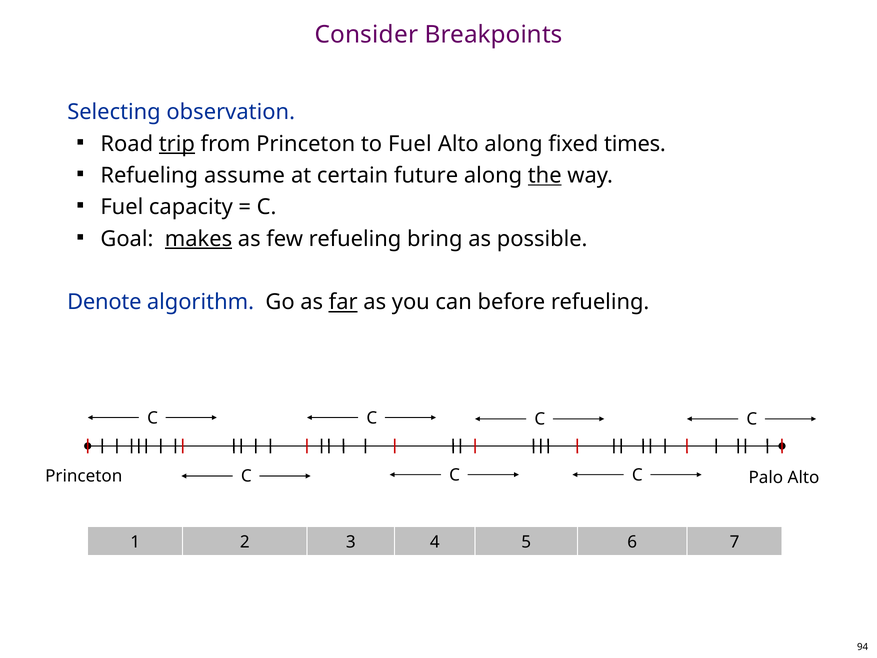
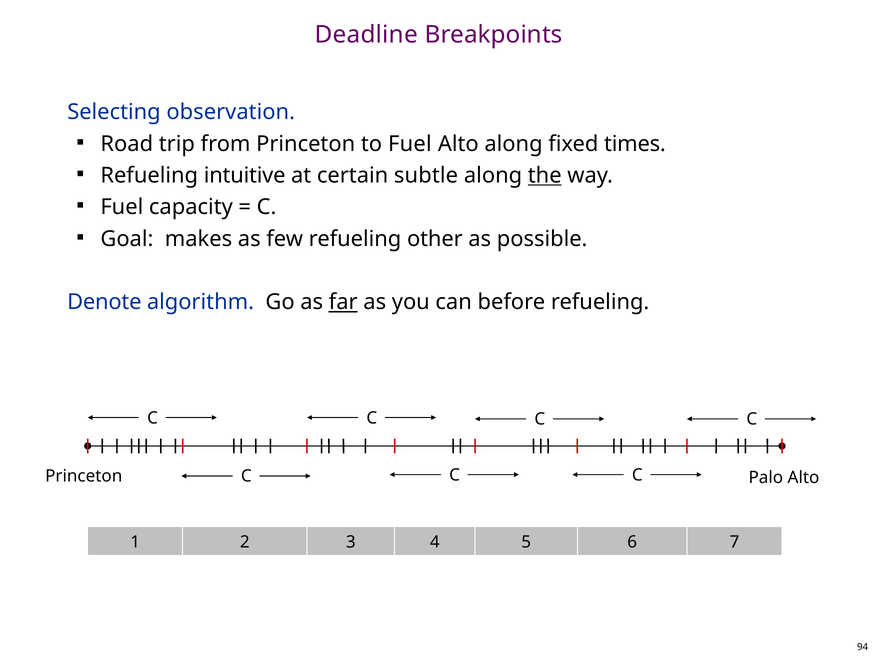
Consider: Consider -> Deadline
trip underline: present -> none
assume: assume -> intuitive
future: future -> subtle
makes underline: present -> none
bring: bring -> other
